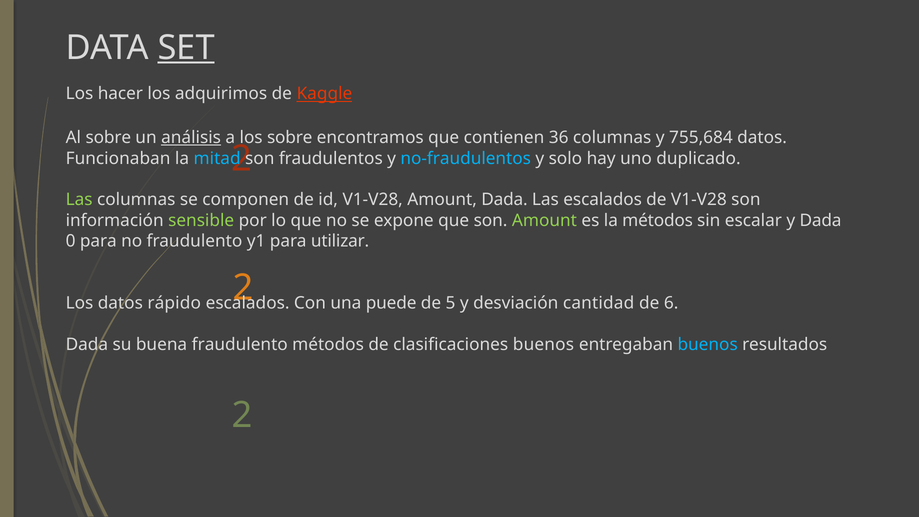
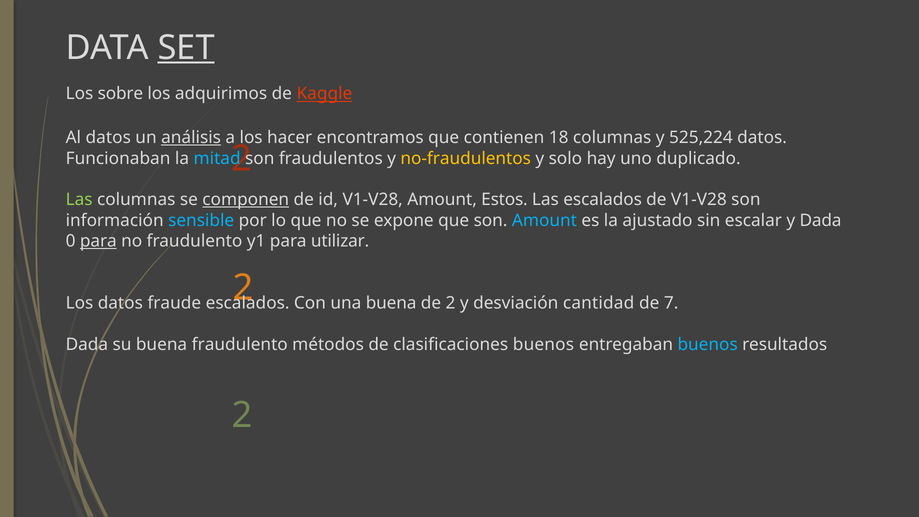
hacer: hacer -> sobre
Al sobre: sobre -> datos
los sobre: sobre -> hacer
36: 36 -> 18
755,684: 755,684 -> 525,224
no-fraudulentos colour: light blue -> yellow
componen underline: none -> present
Amount Dada: Dada -> Estos
sensible colour: light green -> light blue
Amount at (544, 220) colour: light green -> light blue
la métodos: métodos -> ajustado
para at (98, 241) underline: none -> present
rápido: rápido -> fraude
una puede: puede -> buena
de 5: 5 -> 2
6: 6 -> 7
